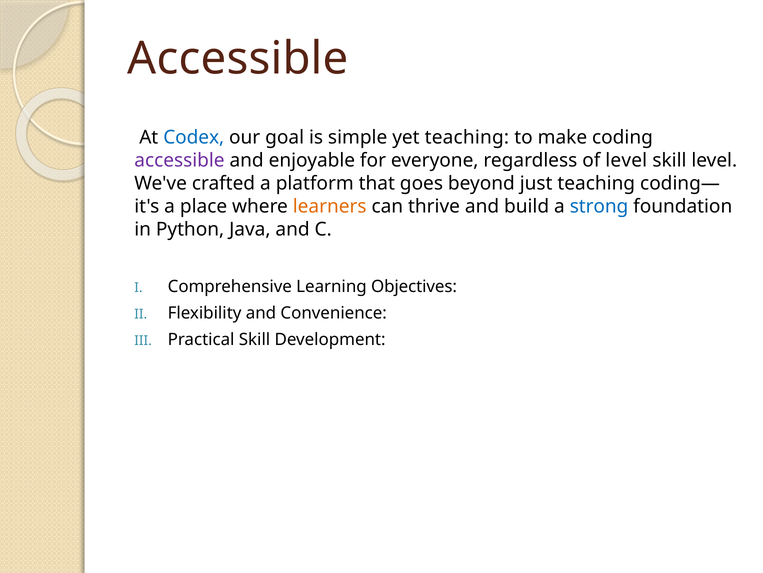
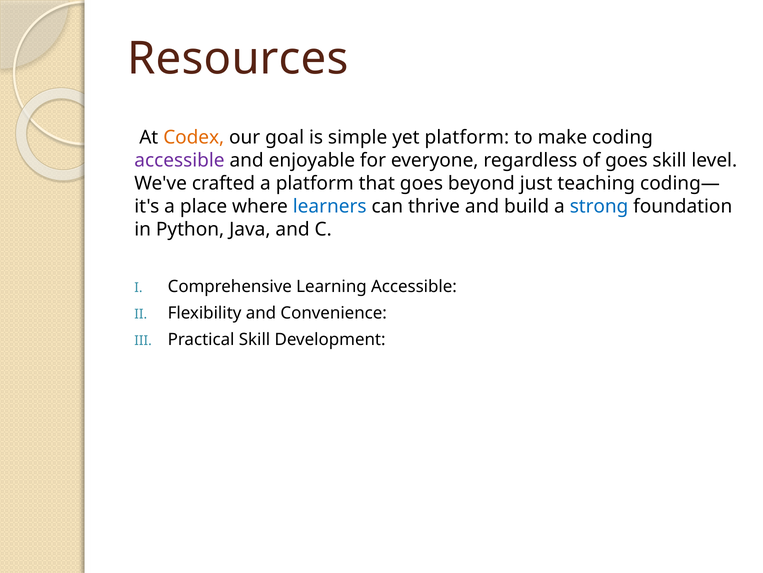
Accessible at (238, 59): Accessible -> Resources
Codex colour: blue -> orange
yet teaching: teaching -> platform
of level: level -> goes
learners colour: orange -> blue
Learning Objectives: Objectives -> Accessible
